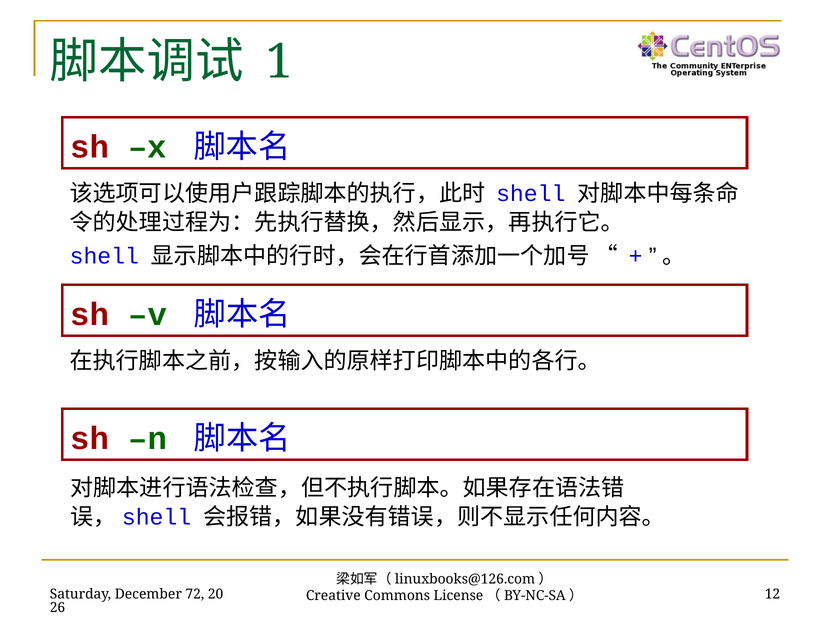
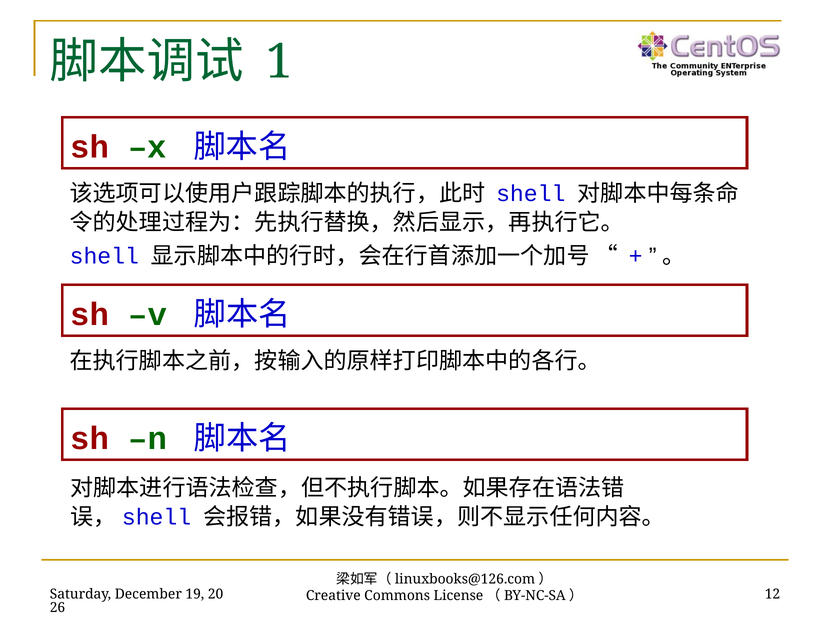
72: 72 -> 19
